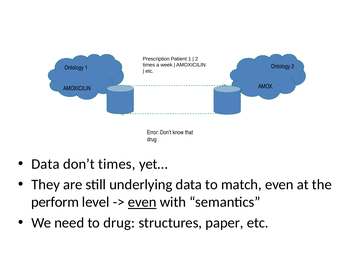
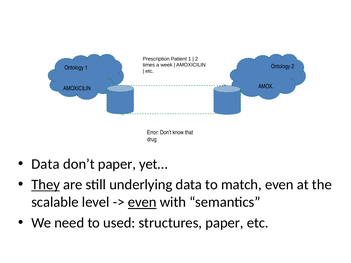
don’t times: times -> paper
They underline: none -> present
perform: perform -> scalable
to drug: drug -> used
